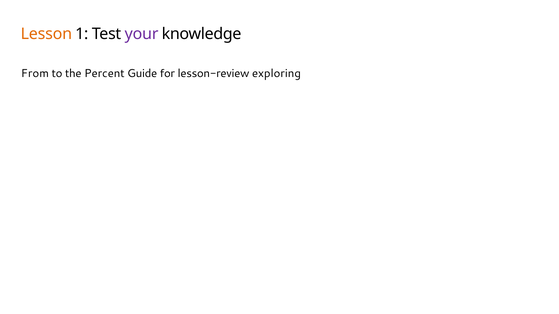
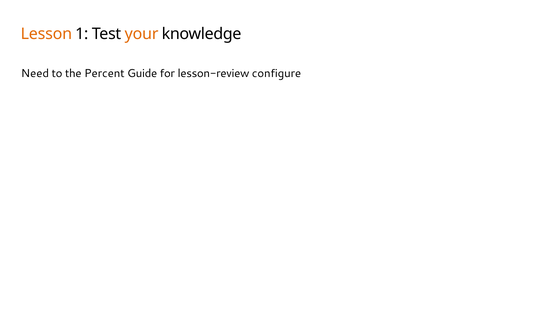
your colour: purple -> orange
From: From -> Need
exploring: exploring -> configure
